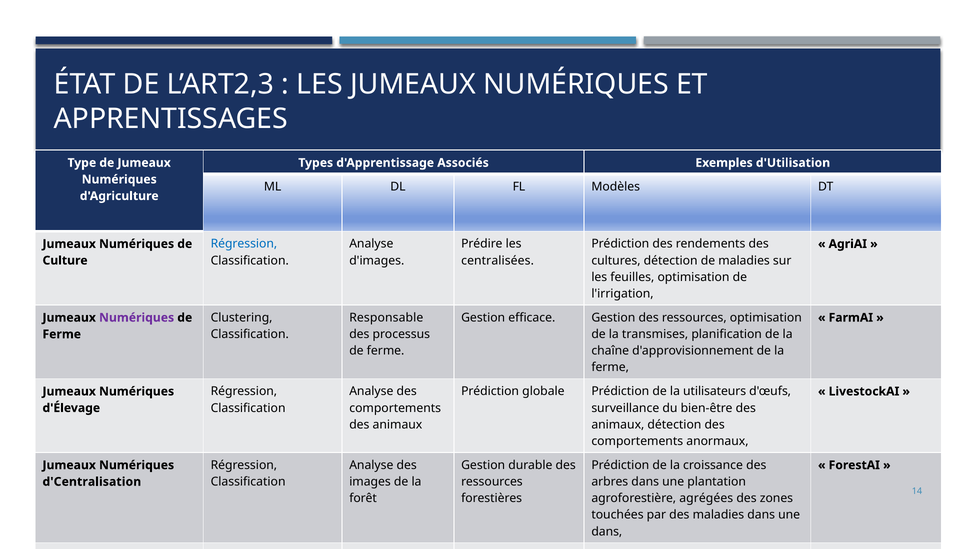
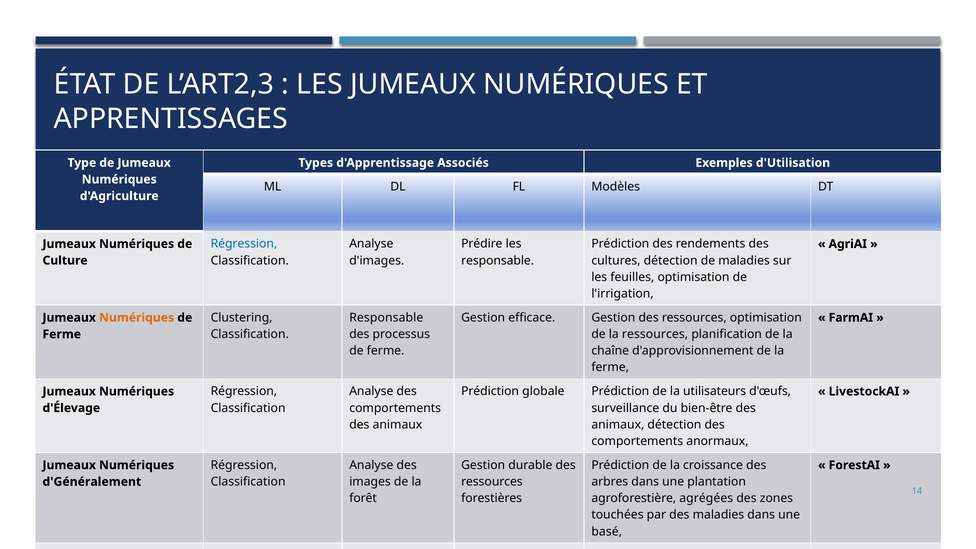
centralisées at (498, 261): centralisées -> responsable
Numériques at (137, 318) colour: purple -> orange
la transmises: transmises -> ressources
d'Centralisation: d'Centralisation -> d'Généralement
dans at (607, 532): dans -> basé
